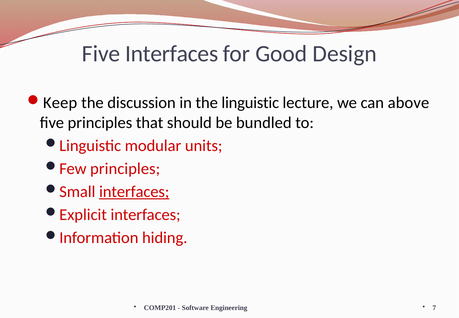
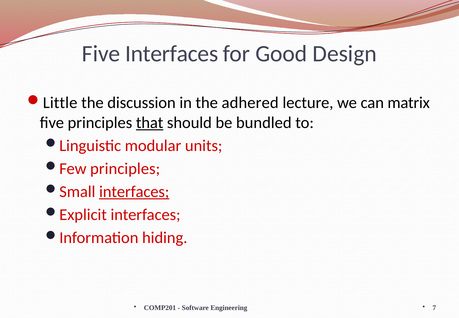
Keep: Keep -> Little
linguistic: linguistic -> adhered
above: above -> matrix
that underline: none -> present
